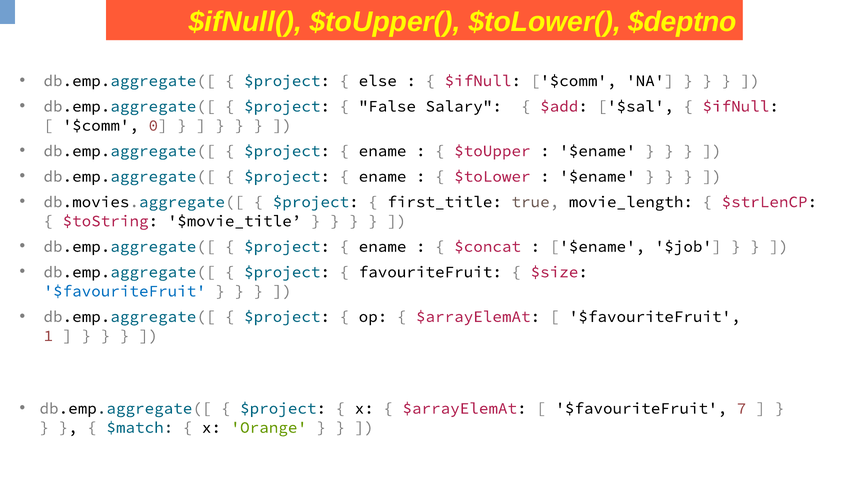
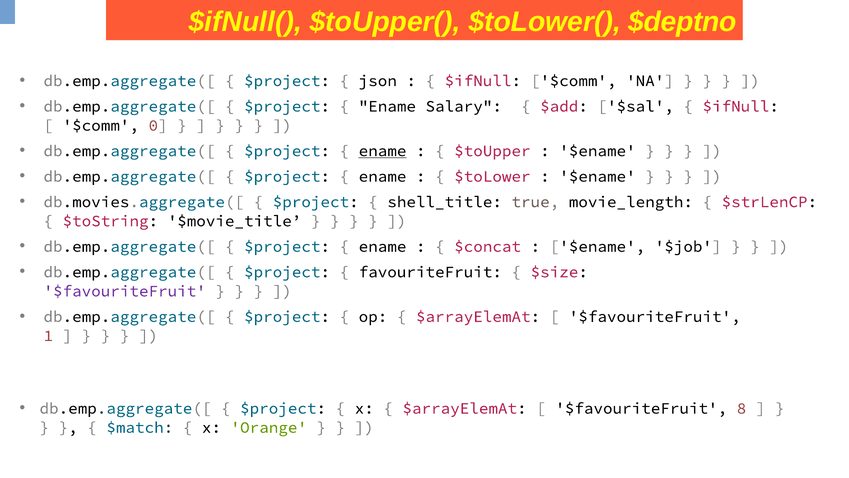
else: else -> json
False at (387, 106): False -> Ename
ename at (383, 151) underline: none -> present
first_title: first_title -> shell_title
$favouriteFruit at (125, 291) colour: blue -> purple
7: 7 -> 8
